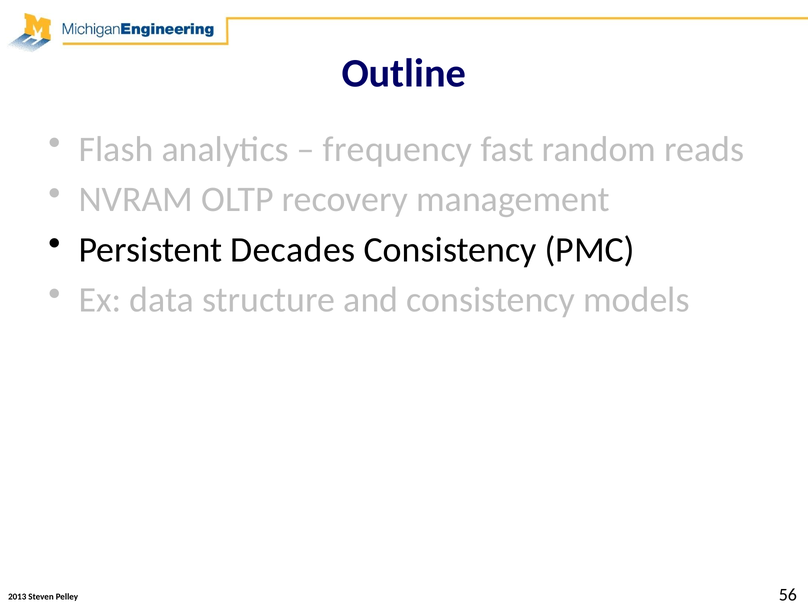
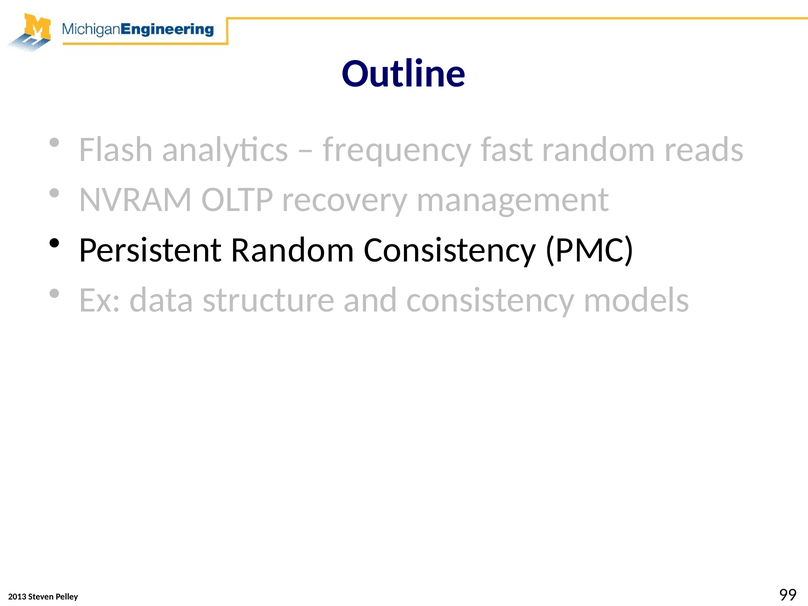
Persistent Decades: Decades -> Random
56: 56 -> 99
